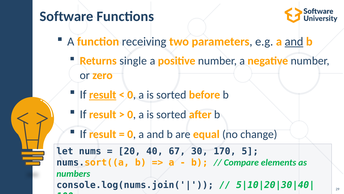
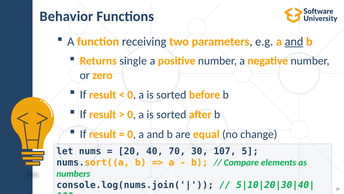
Software: Software -> Behavior
result at (103, 95) underline: present -> none
67: 67 -> 70
170: 170 -> 107
